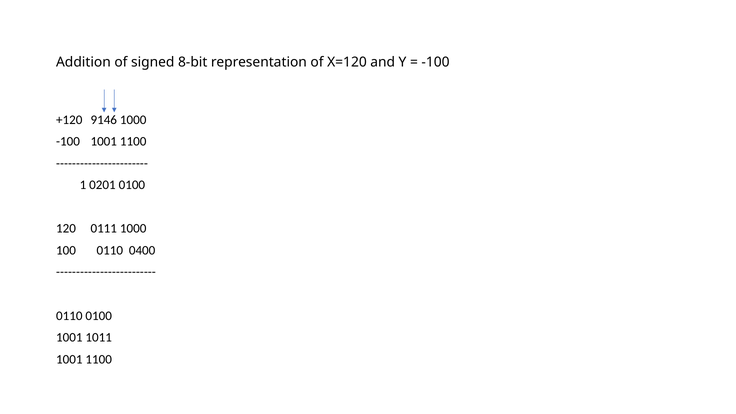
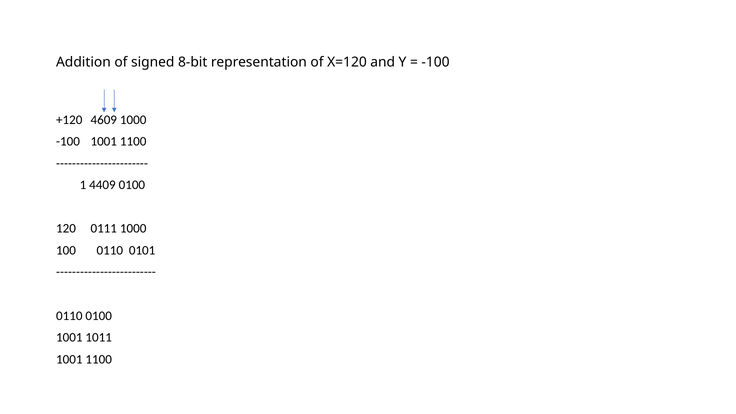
9146: 9146 -> 4609
0201: 0201 -> 4409
0400: 0400 -> 0101
